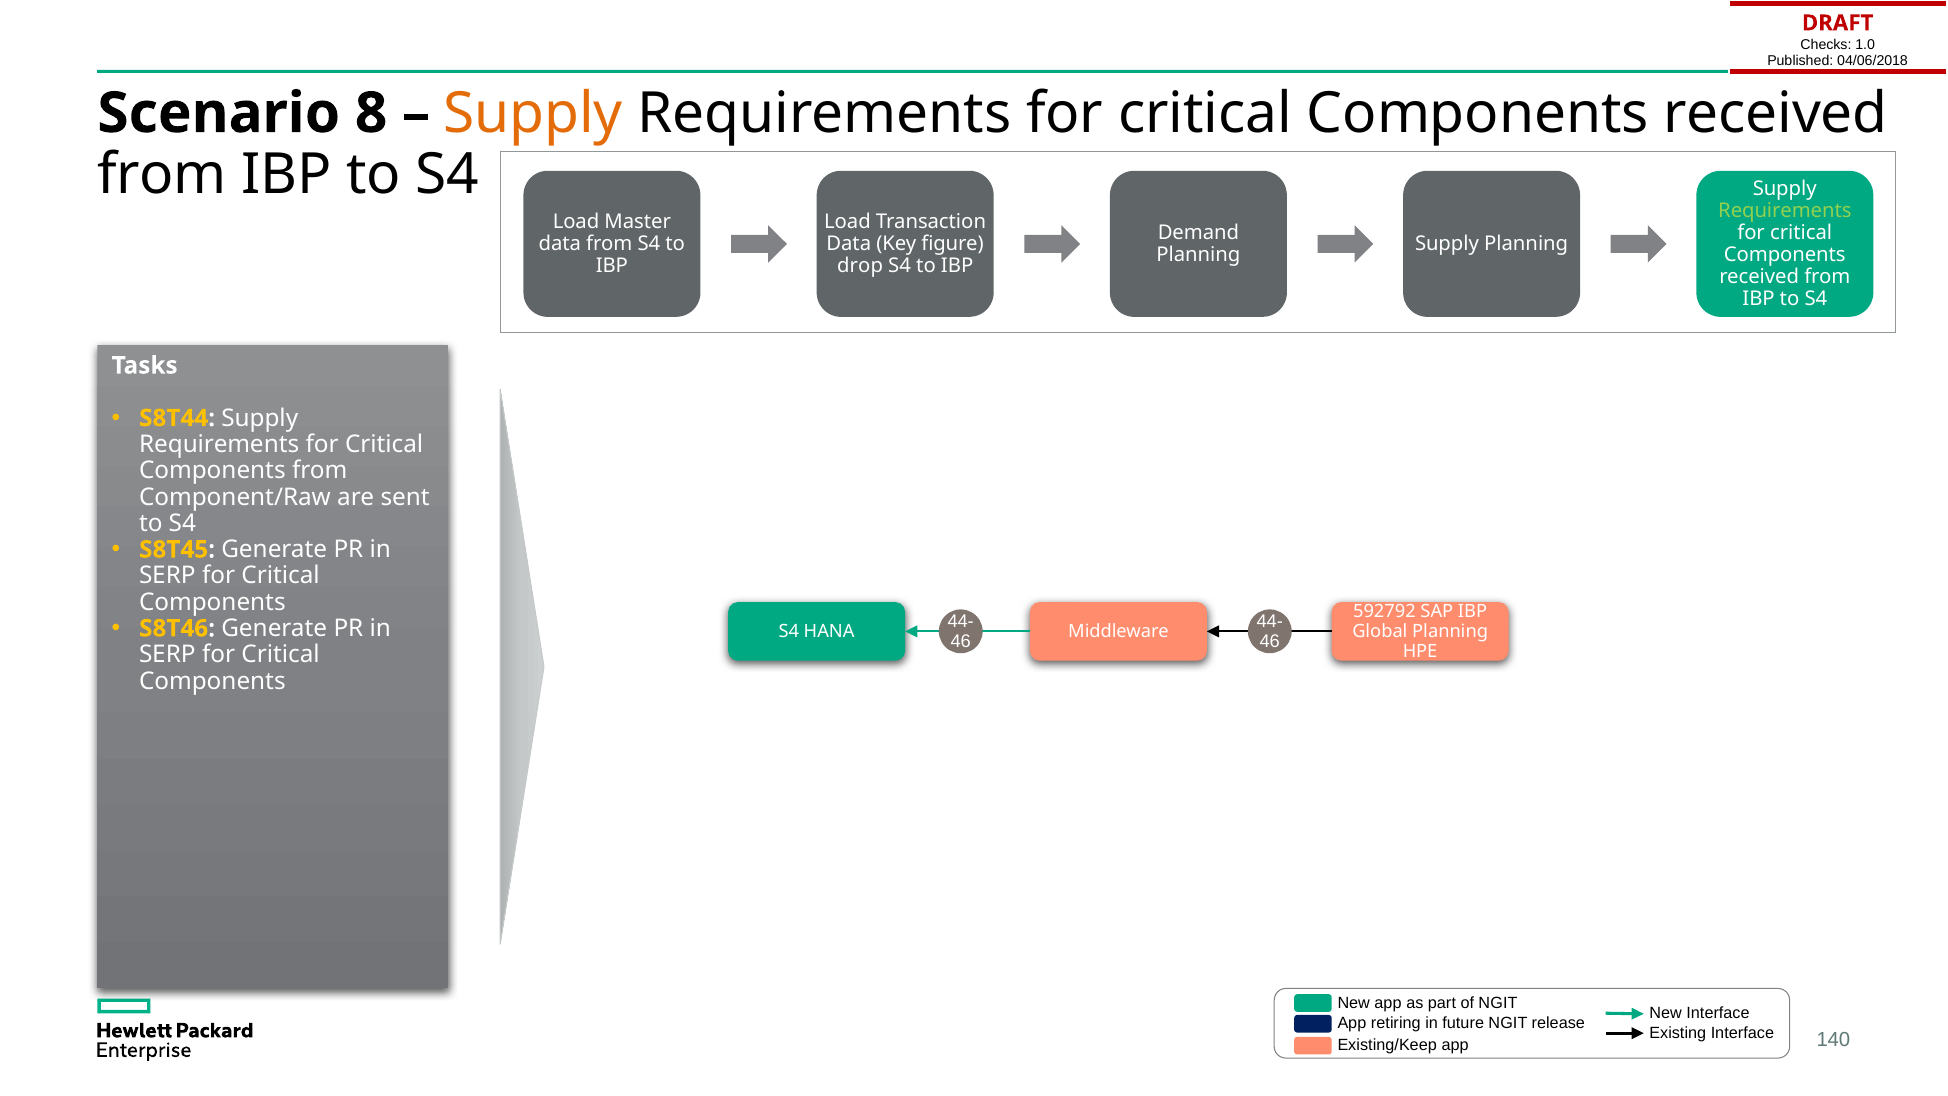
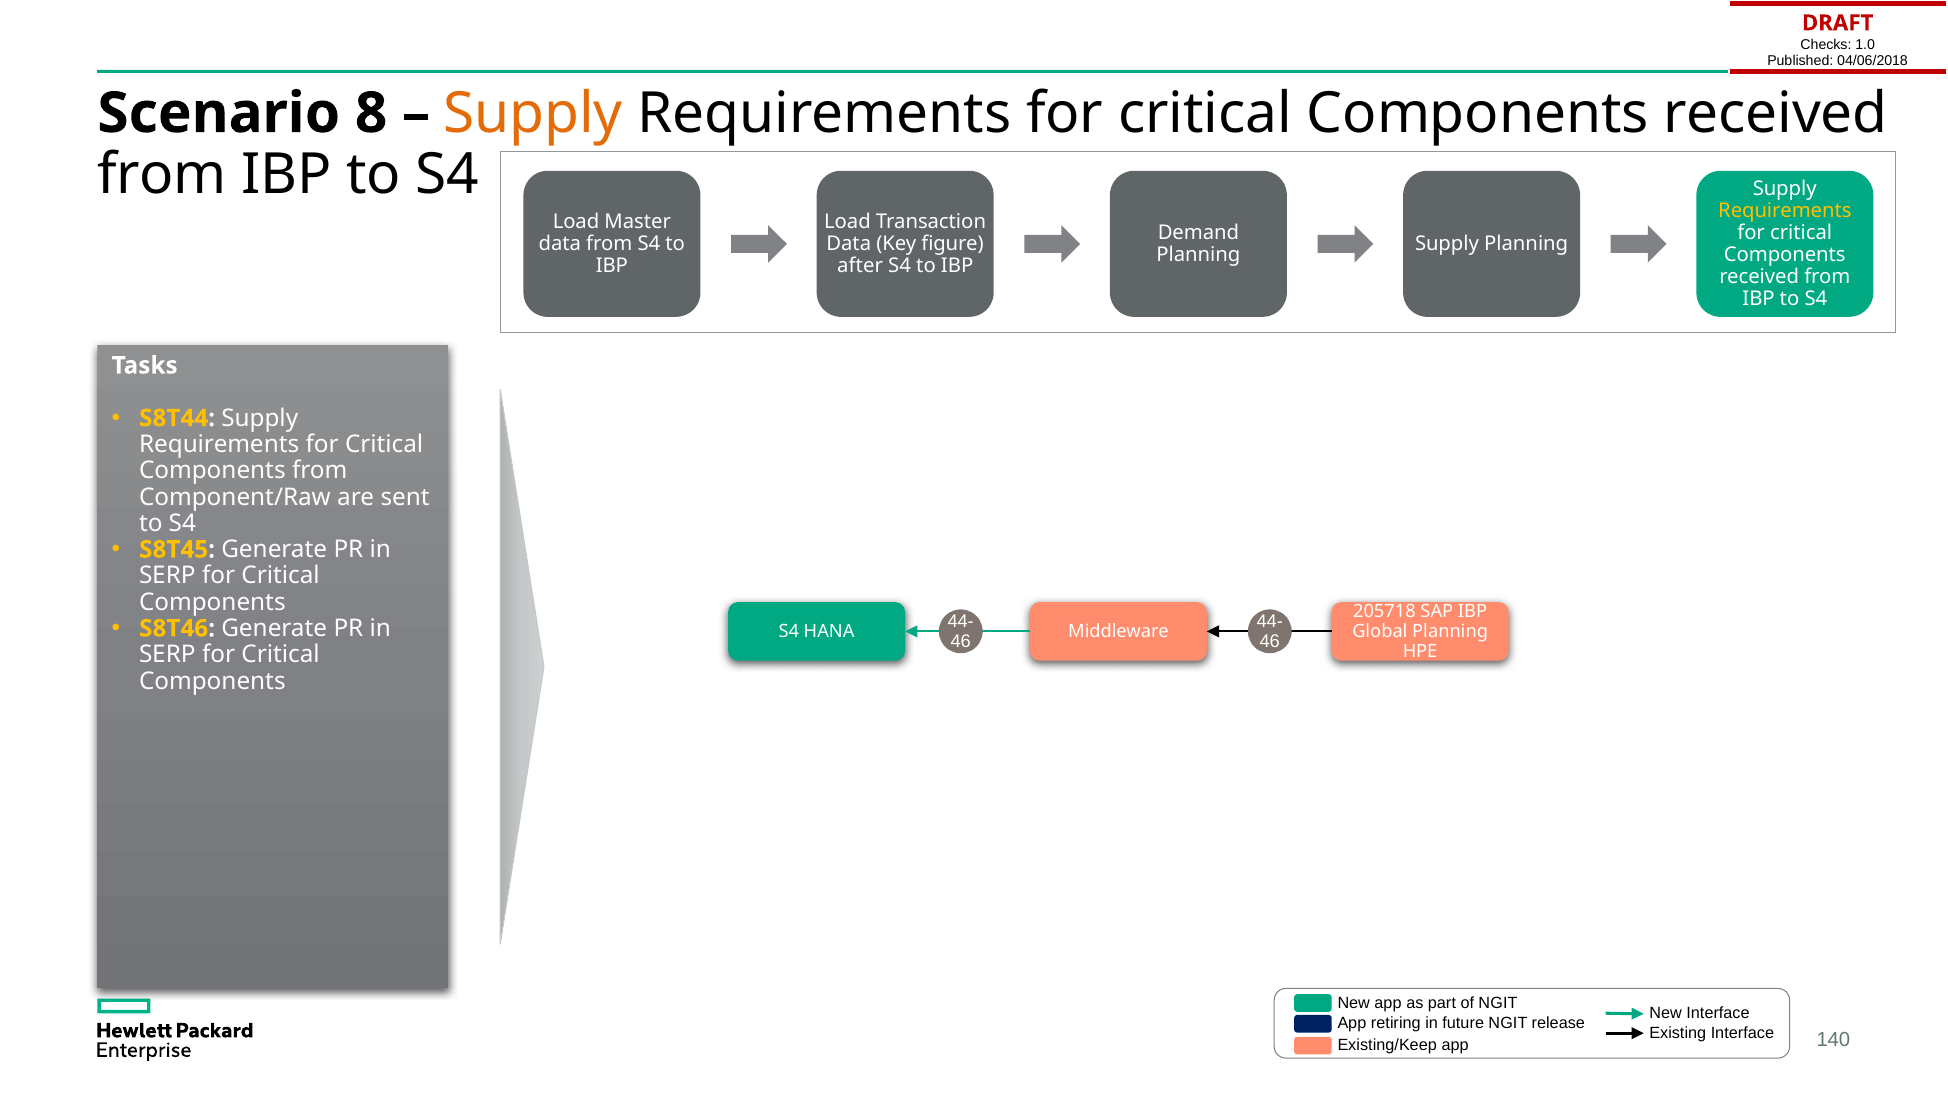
Requirements at (1785, 211) colour: light green -> yellow
drop: drop -> after
592792: 592792 -> 205718
